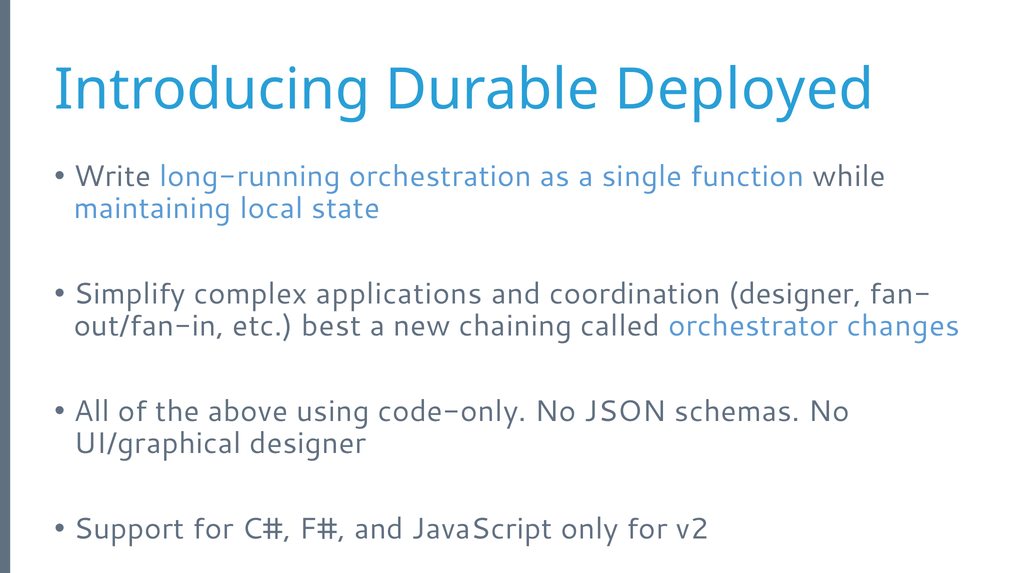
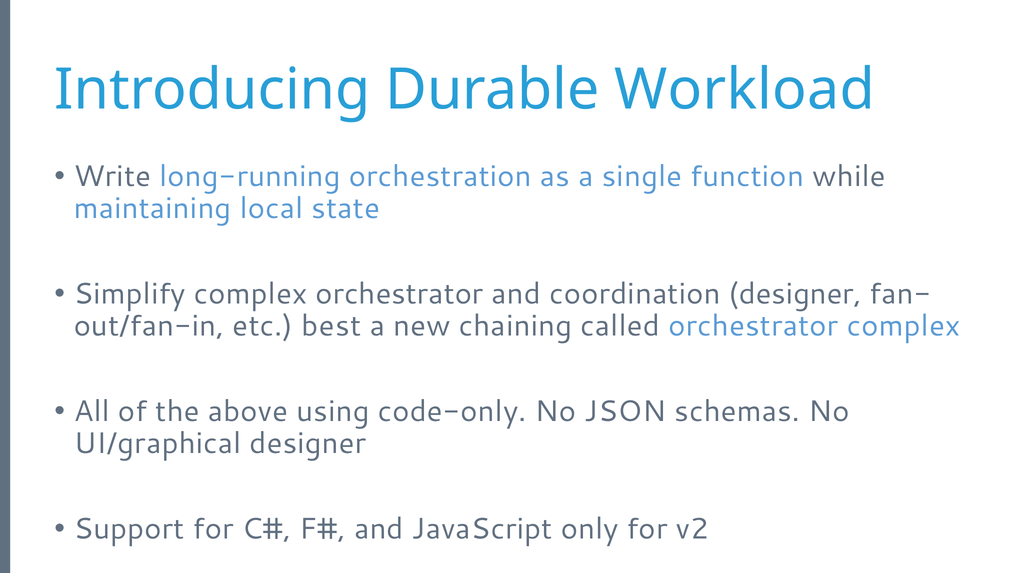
Deployed: Deployed -> Workload
complex applications: applications -> orchestrator
orchestrator changes: changes -> complex
